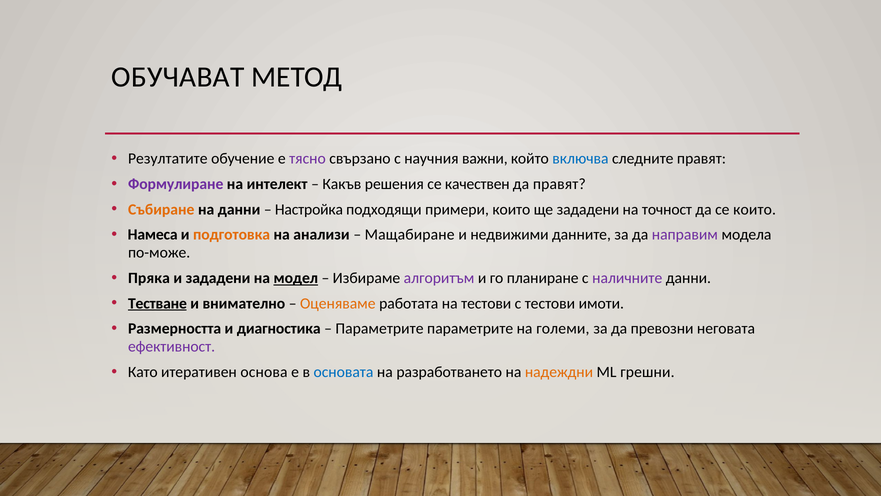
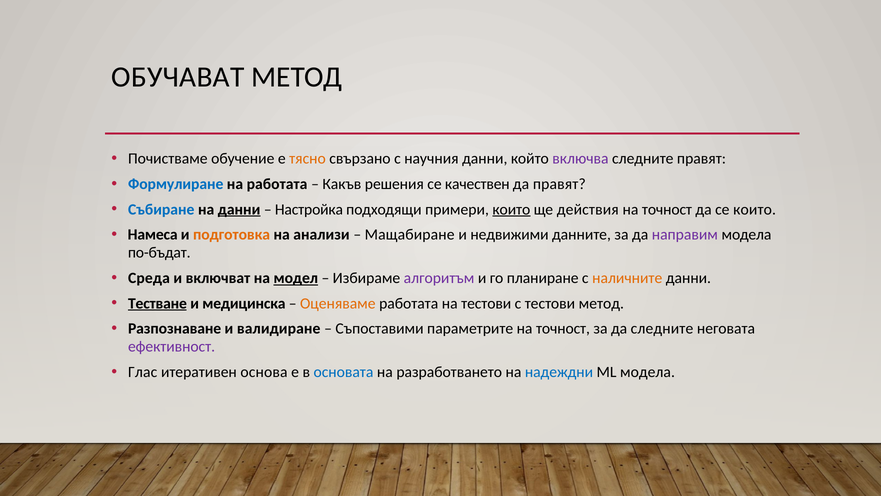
Резултатите: Резултатите -> Почистваме
тясно colour: purple -> orange
научния важни: важни -> данни
включва colour: blue -> purple
Формулиране colour: purple -> blue
на интелект: интелект -> работата
Събиране colour: orange -> blue
данни at (239, 209) underline: none -> present
които at (511, 209) underline: none -> present
ще зададени: зададени -> действия
по-може: по-може -> по-бъдат
Пряка: Пряка -> Среда
и зададени: зададени -> включват
наличните colour: purple -> orange
внимателно: внимателно -> медицинска
тестови имоти: имоти -> метод
Размерността: Размерността -> Разпознаване
диагностика: диагностика -> валидиране
Параметрите at (379, 328): Параметрите -> Съпоставими
параметрите на големи: големи -> точност
да превозни: превозни -> следните
Като: Като -> Глас
надеждни colour: orange -> blue
ML грешни: грешни -> модела
